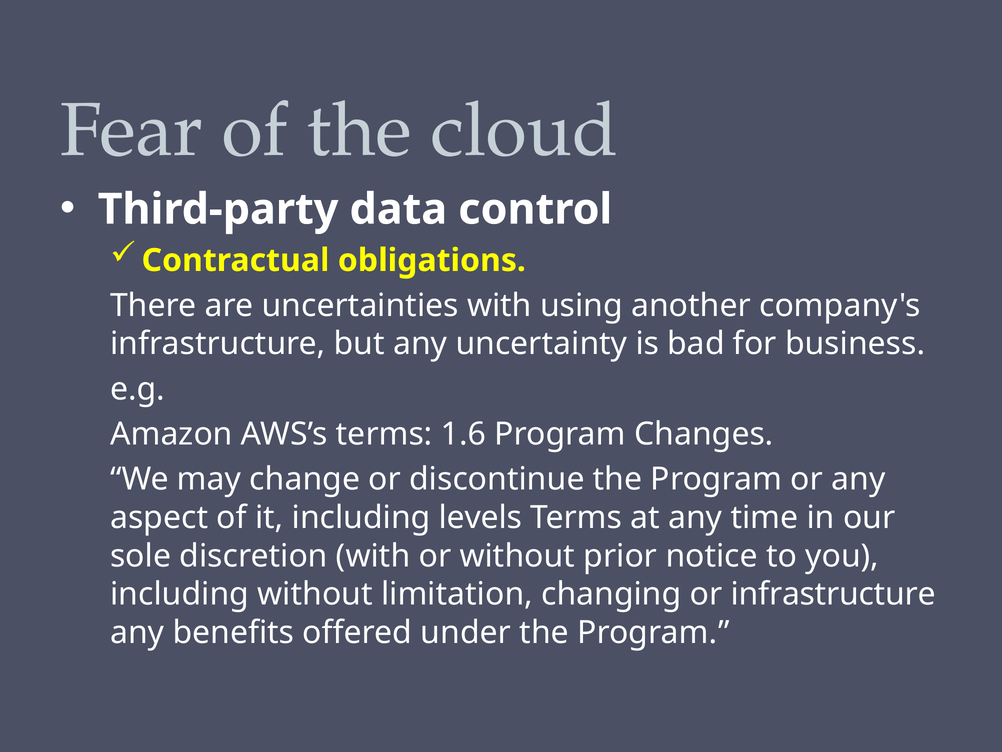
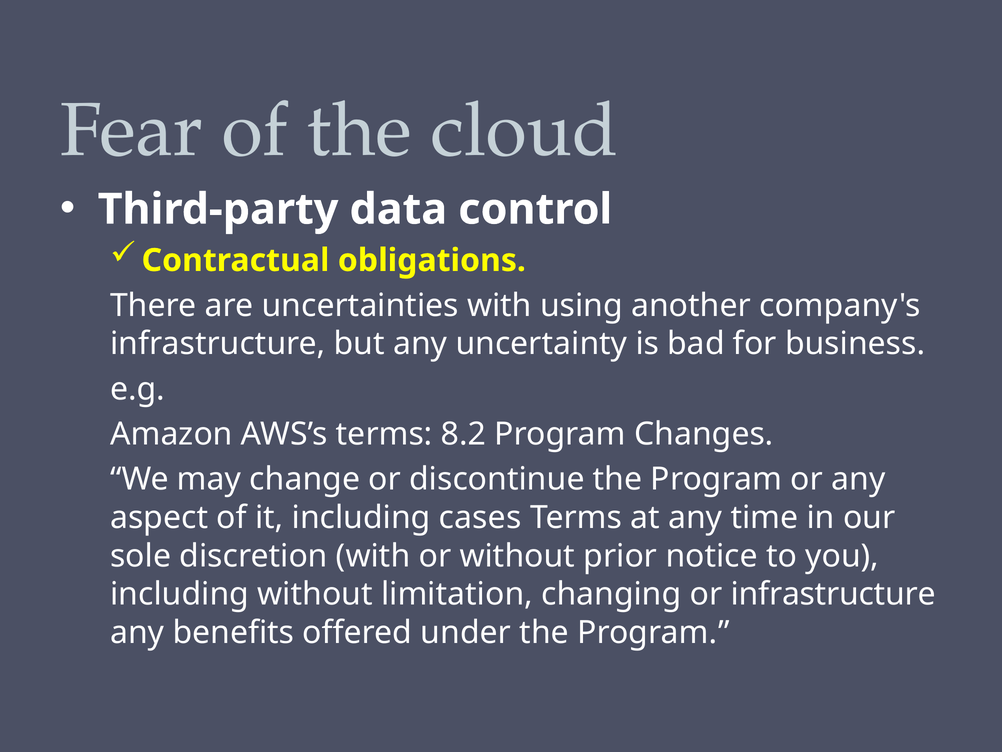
1.6: 1.6 -> 8.2
levels: levels -> cases
